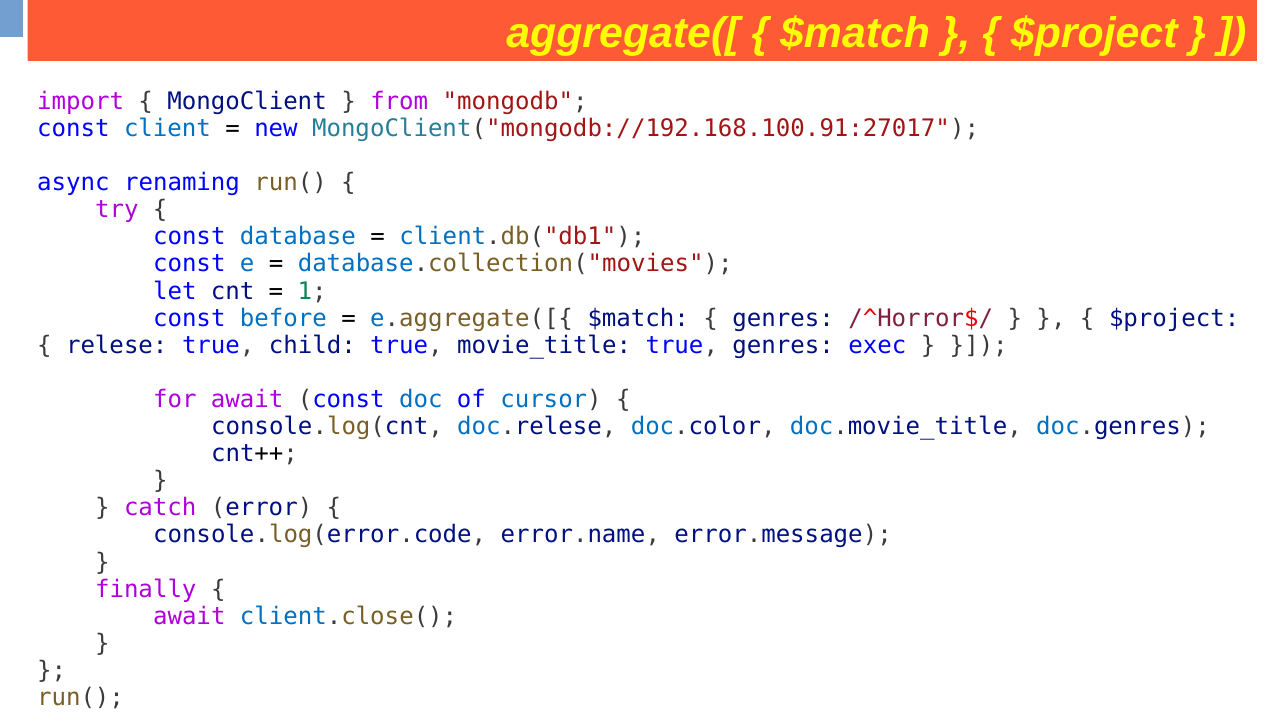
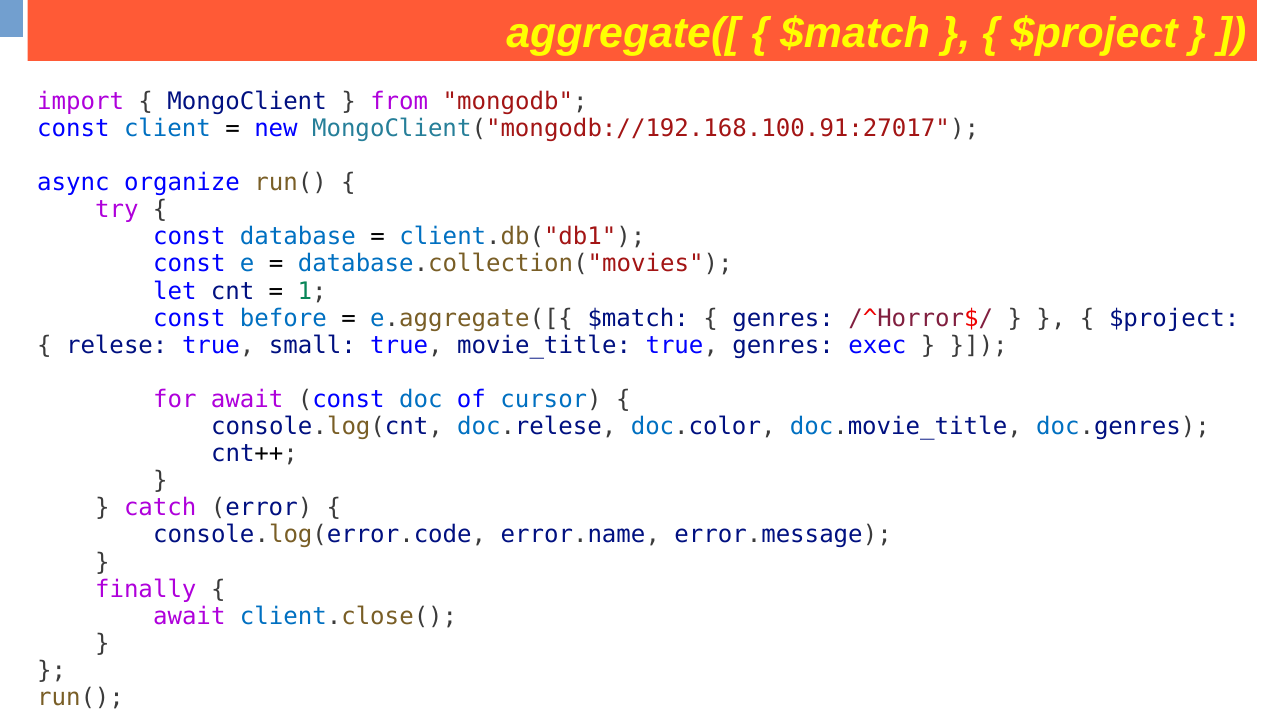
renaming: renaming -> organize
child: child -> small
